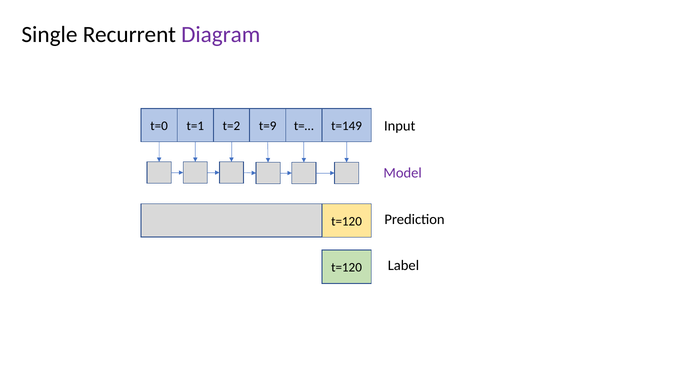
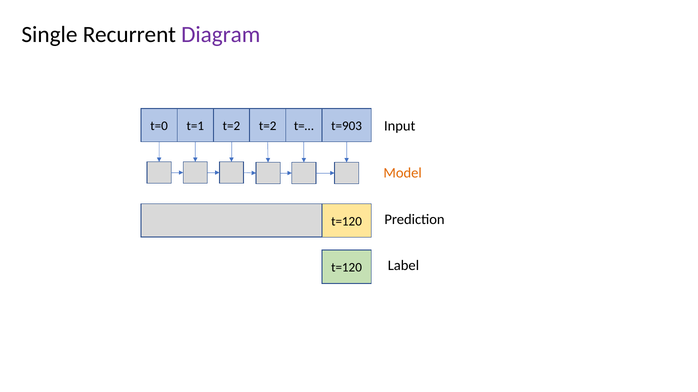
t=2 t=9: t=9 -> t=2
t=149: t=149 -> t=903
Model colour: purple -> orange
